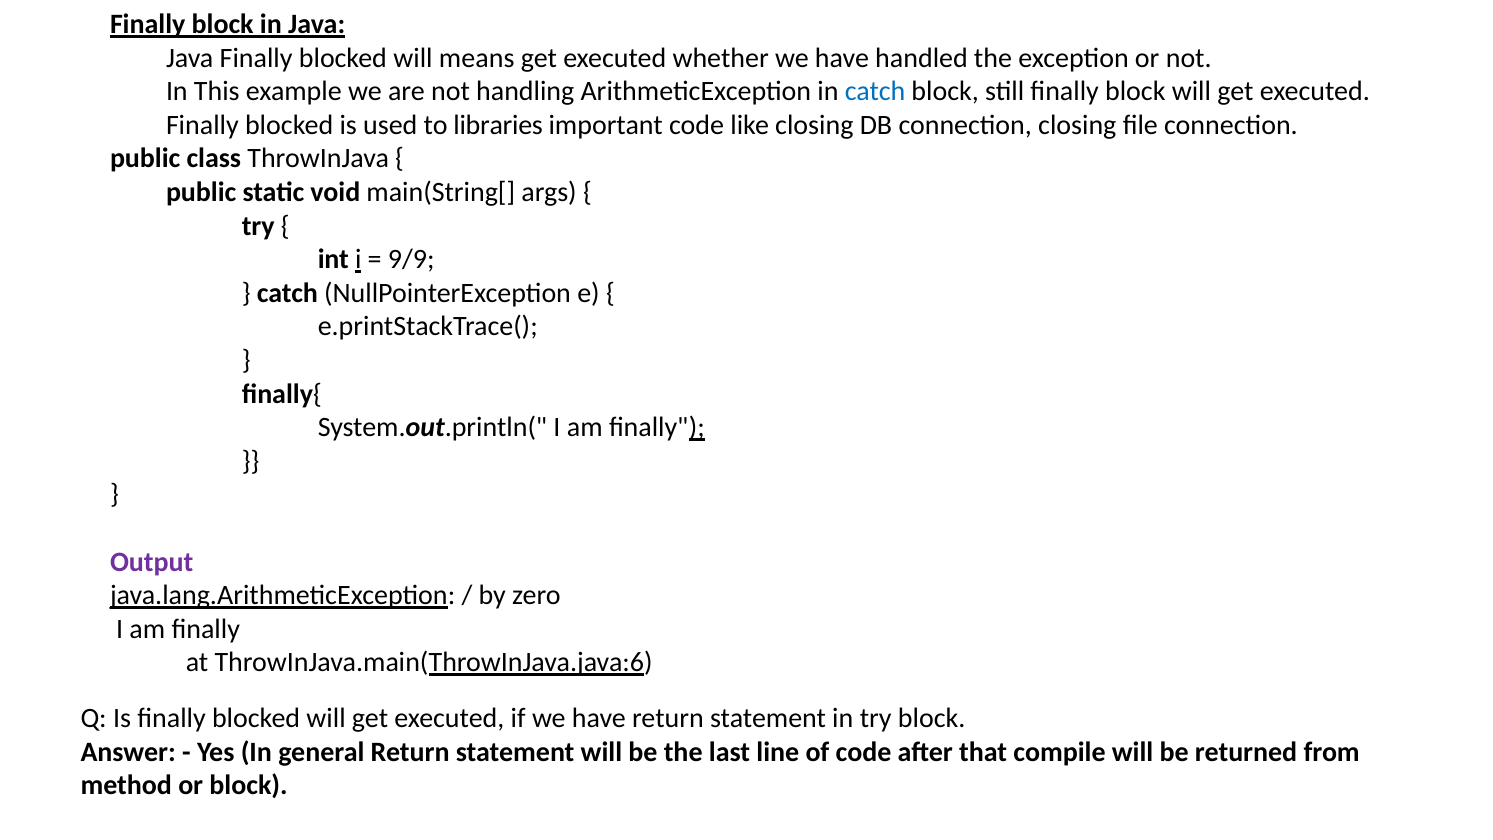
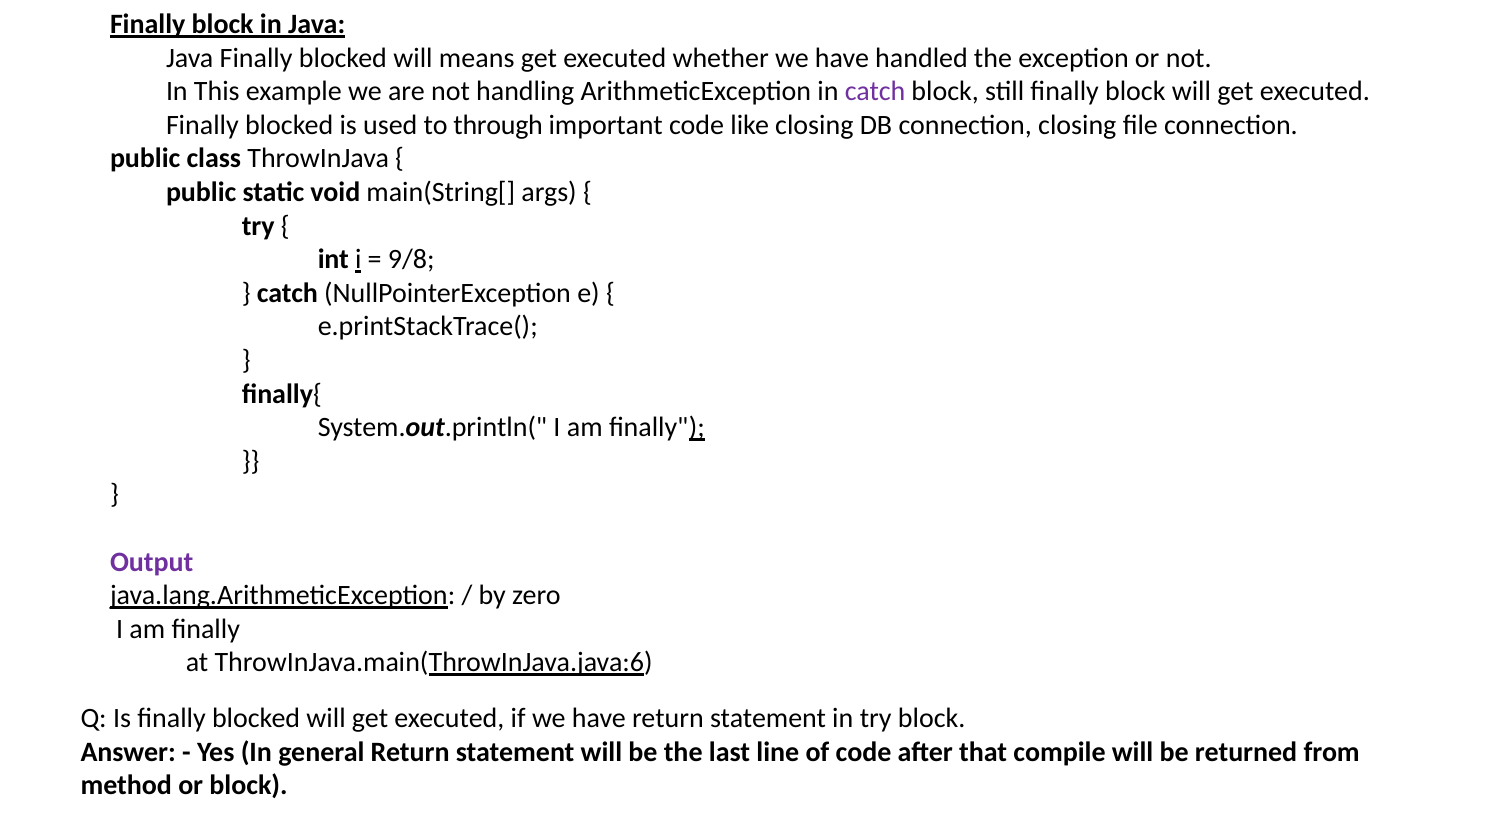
catch at (875, 91) colour: blue -> purple
libraries: libraries -> through
9/9: 9/9 -> 9/8
